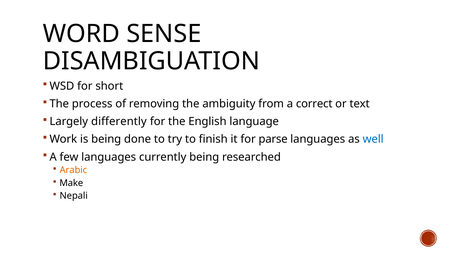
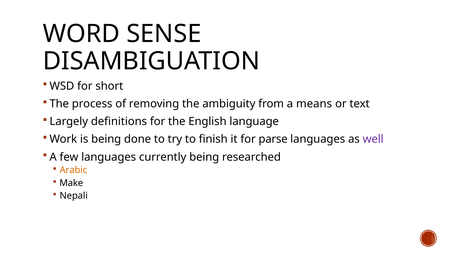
correct: correct -> means
differently: differently -> definitions
well colour: blue -> purple
